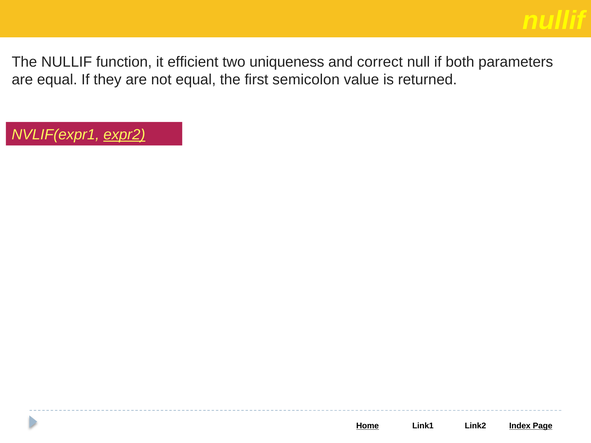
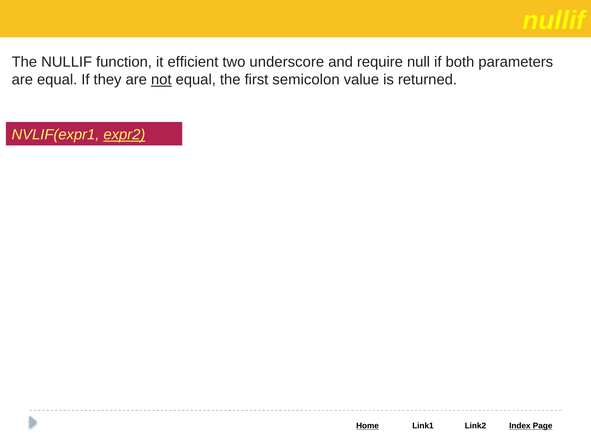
uniqueness: uniqueness -> underscore
correct: correct -> require
not underline: none -> present
